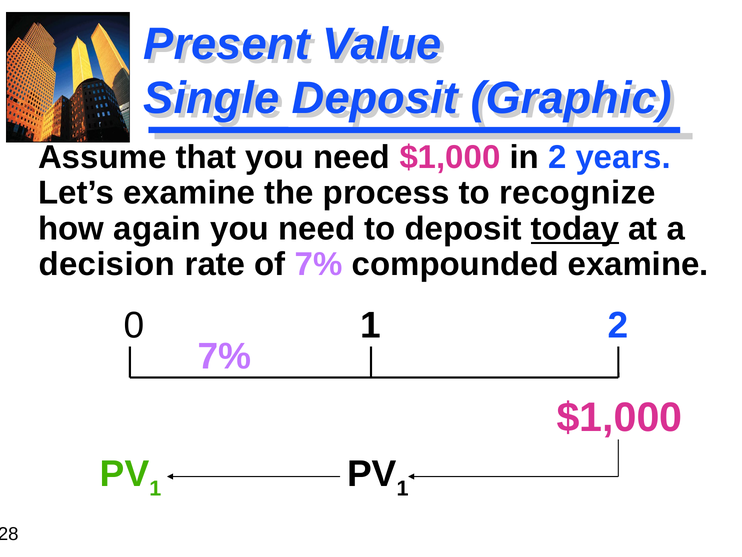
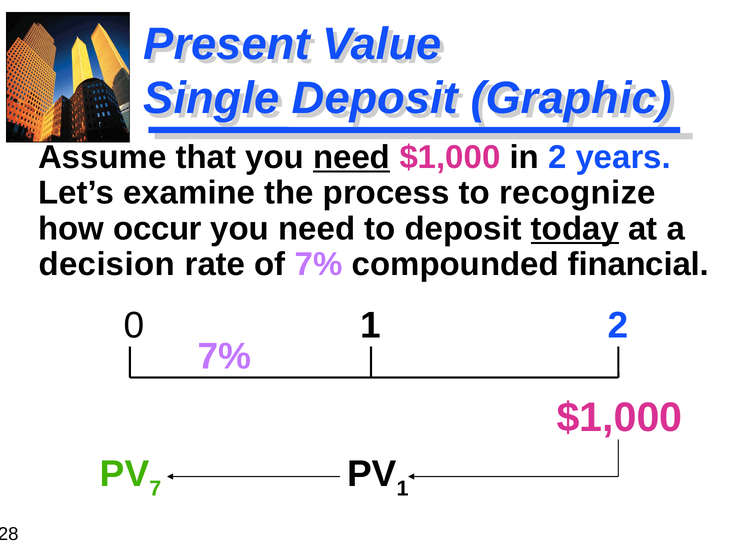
need at (352, 157) underline: none -> present
again: again -> occur
compounded examine: examine -> financial
1 at (155, 488): 1 -> 7
